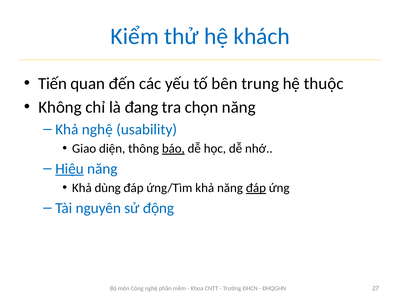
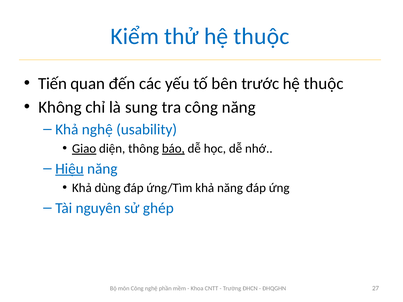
thử hệ khách: khách -> thuộc
trung: trung -> trước
đang: đang -> sung
tra chọn: chọn -> công
Giao underline: none -> present
đáp at (256, 188) underline: present -> none
động: động -> ghép
